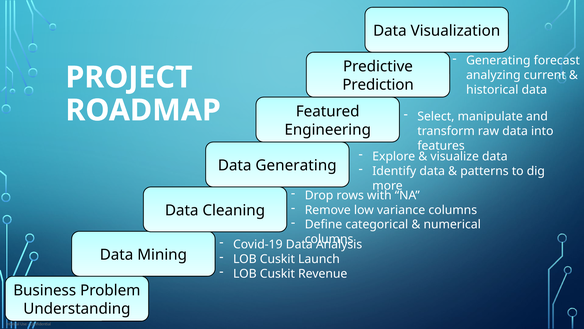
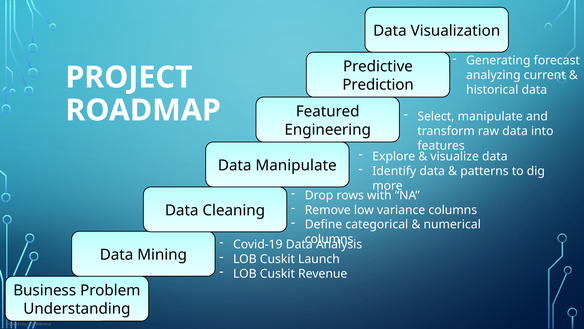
Data Generating: Generating -> Manipulate
